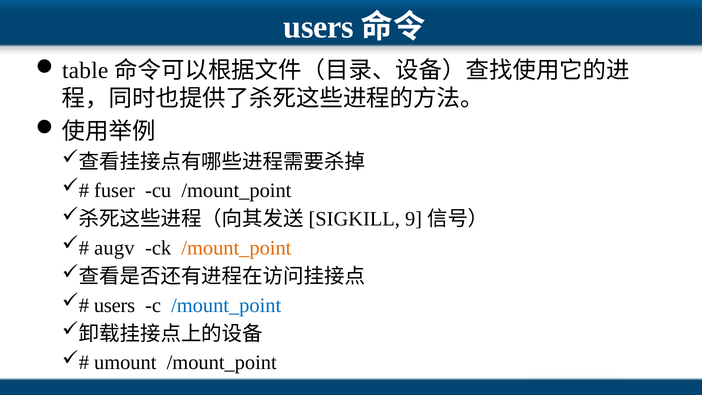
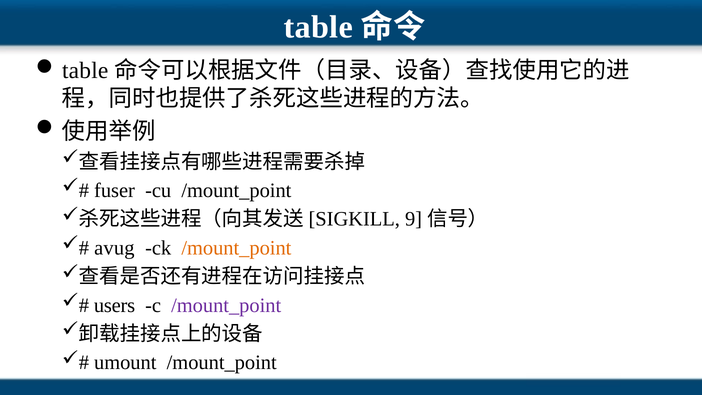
users at (319, 27): users -> table
augv: augv -> avug
/mount_point at (226, 305) colour: blue -> purple
